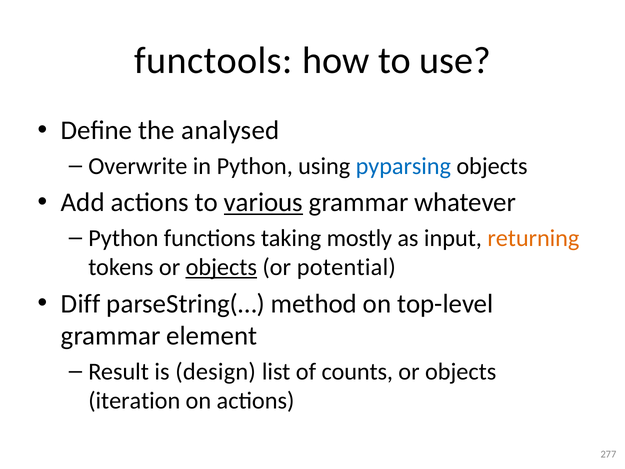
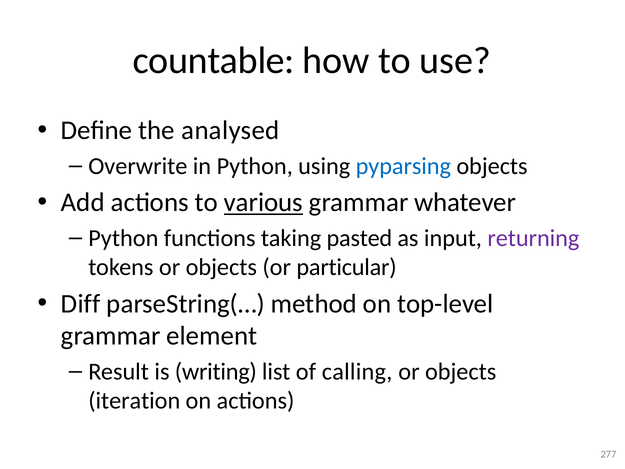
functools: functools -> countable
mostly: mostly -> pasted
returning colour: orange -> purple
objects at (221, 267) underline: present -> none
potential: potential -> particular
design: design -> writing
counts: counts -> calling
